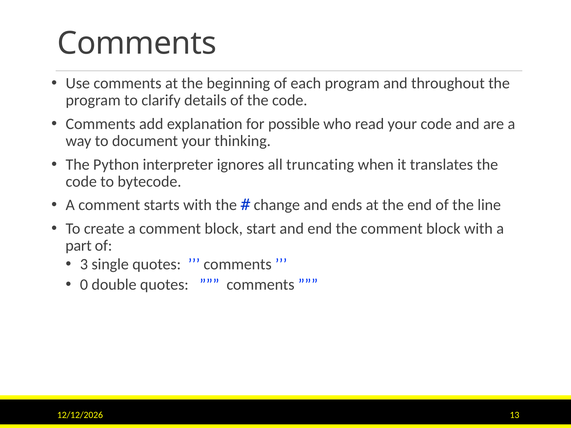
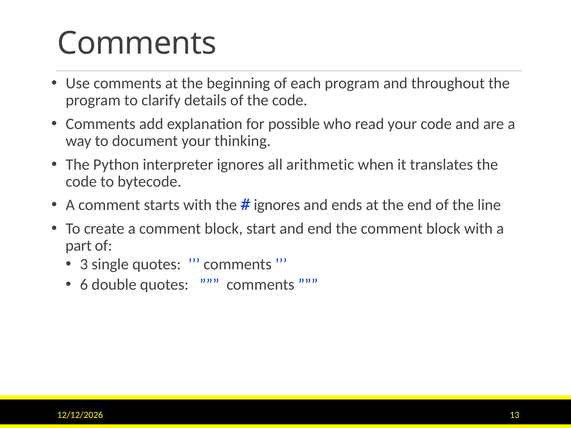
truncating: truncating -> arithmetic
change at (277, 205): change -> ignores
0: 0 -> 6
